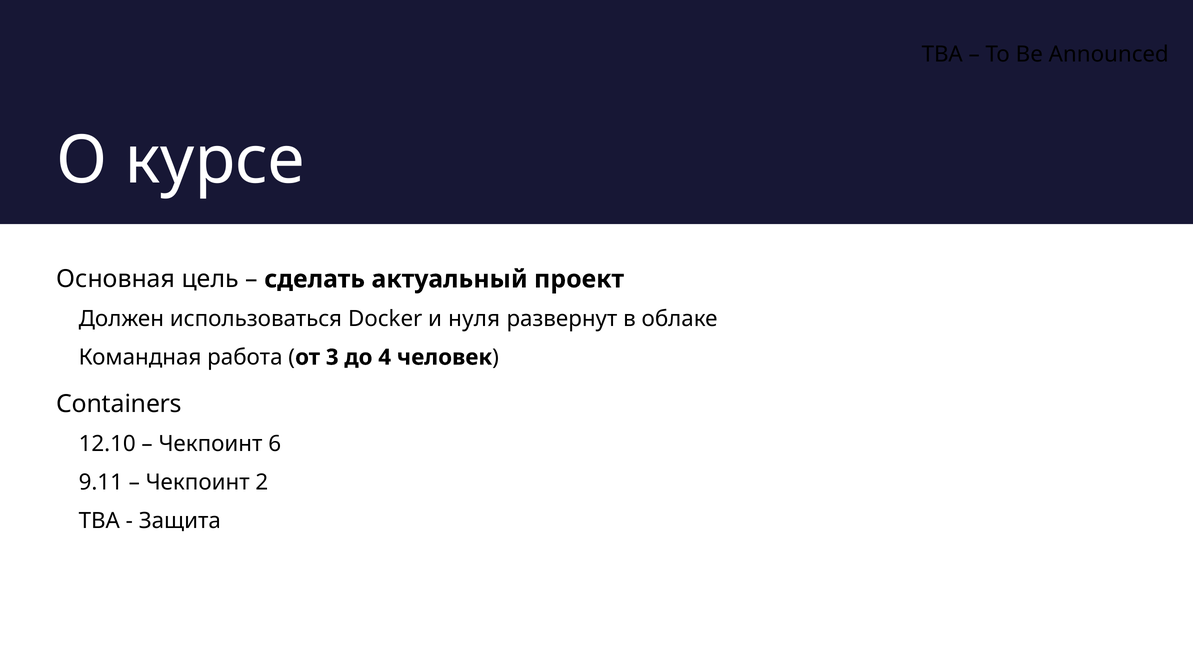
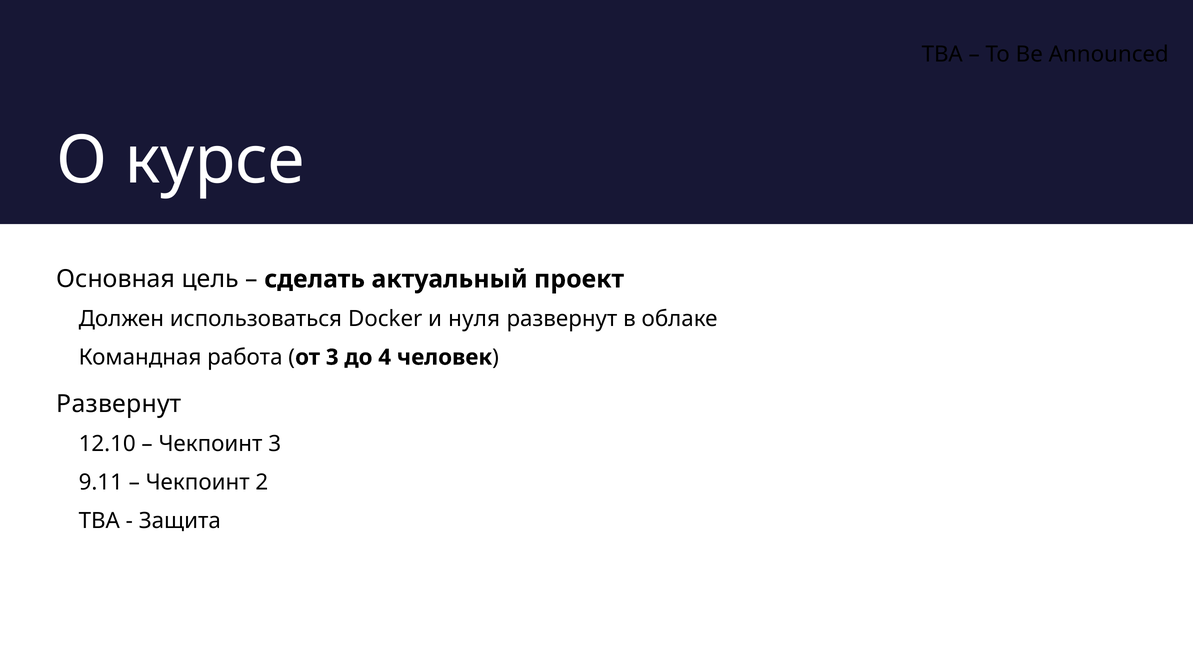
Containers at (119, 404): Containers -> Развернут
Чекпоинт 6: 6 -> 3
